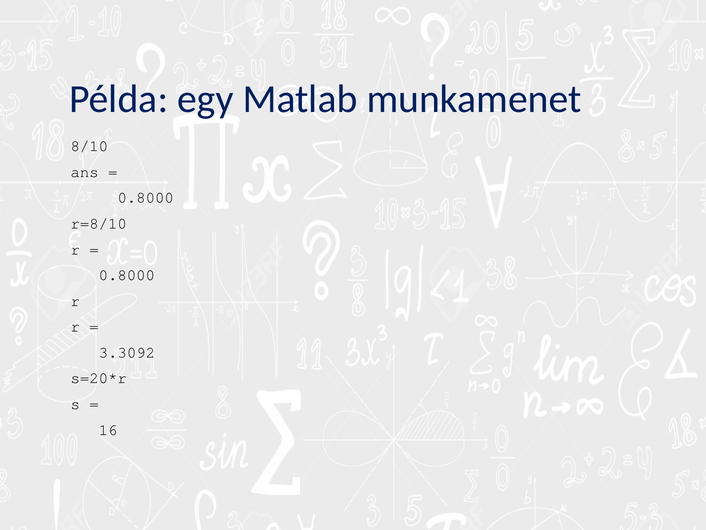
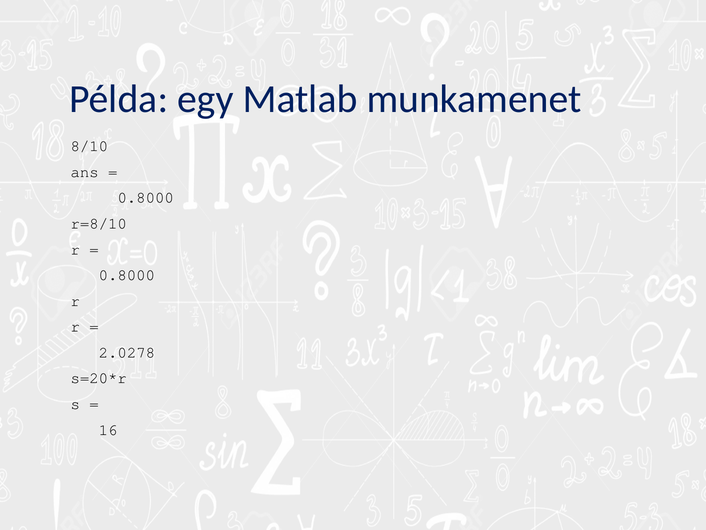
3.3092: 3.3092 -> 2.0278
